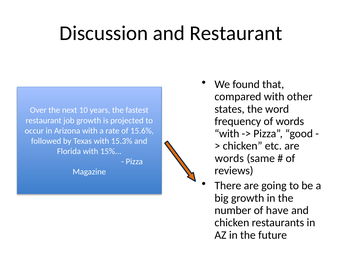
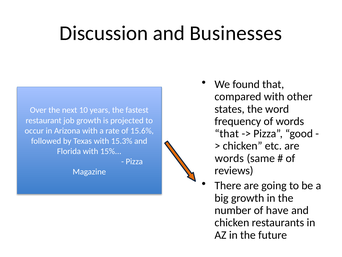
and Restaurant: Restaurant -> Businesses
with at (227, 133): with -> that
